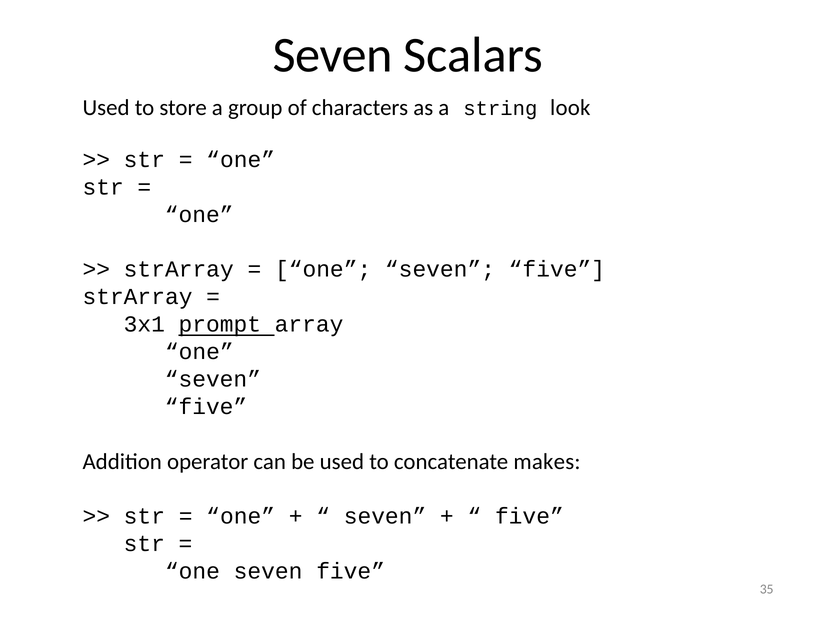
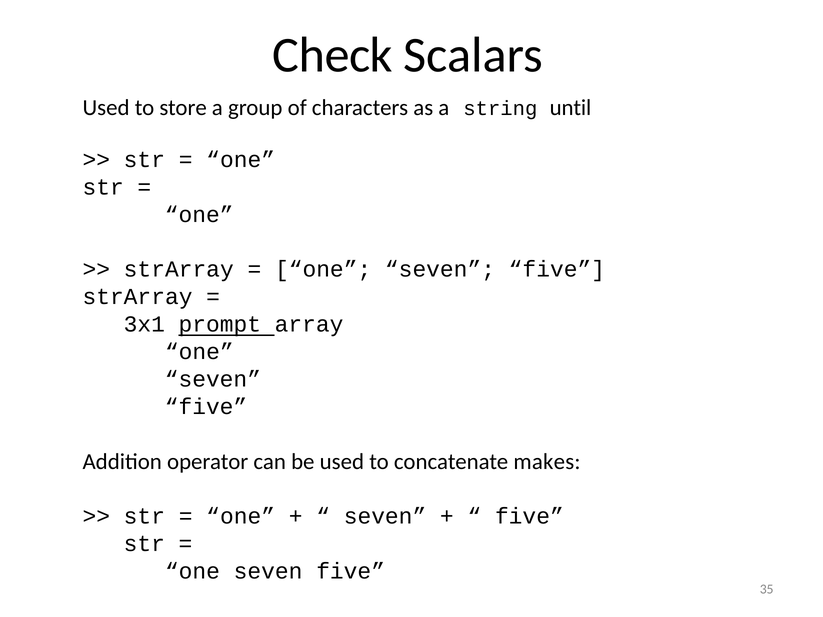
Seven at (333, 55): Seven -> Check
look: look -> until
